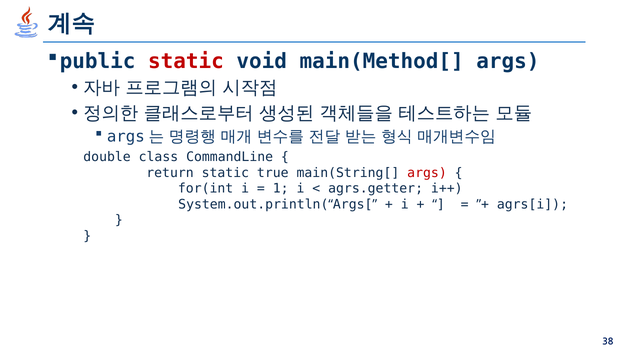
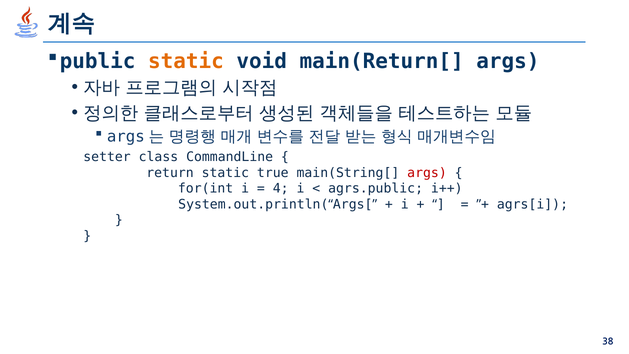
static at (186, 61) colour: red -> orange
main(Method[: main(Method[ -> main(Return[
double: double -> setter
1: 1 -> 4
agrs.getter: agrs.getter -> agrs.public
